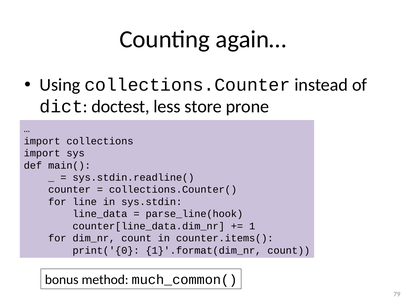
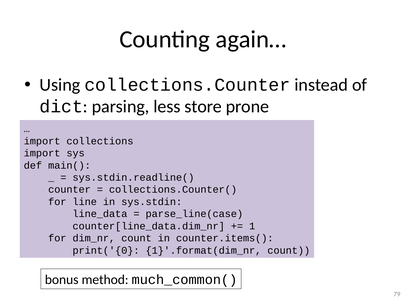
doctest: doctest -> parsing
parse_line(hook: parse_line(hook -> parse_line(case
